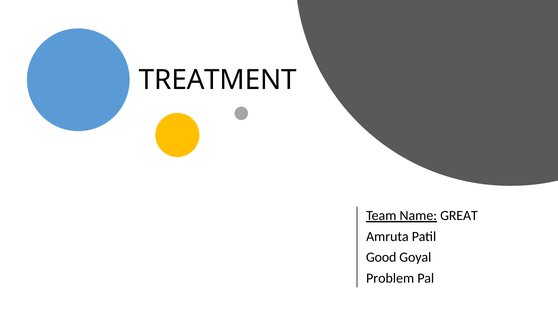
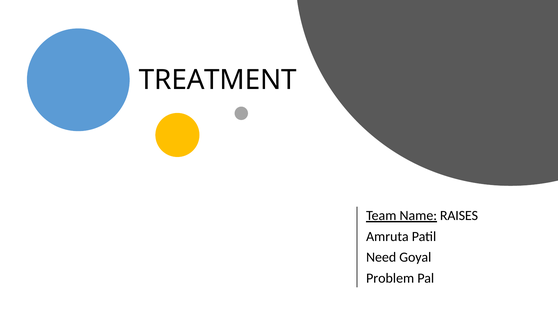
GREAT: GREAT -> RAISES
Good: Good -> Need
